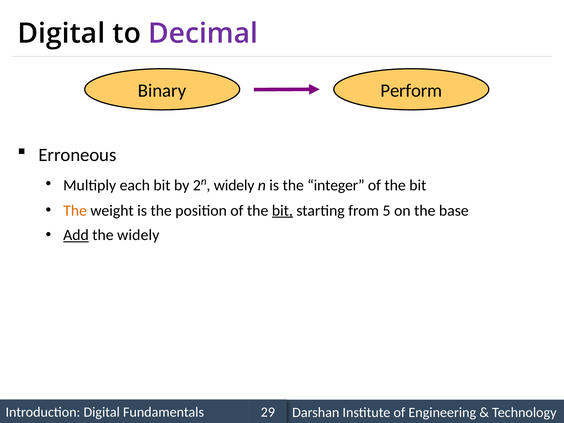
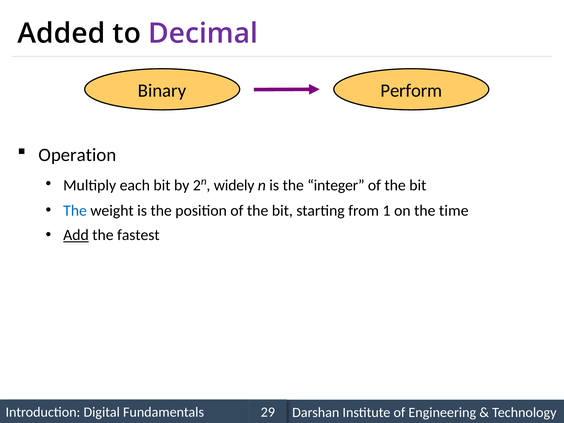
Digital at (61, 33): Digital -> Added
Erroneous: Erroneous -> Operation
The at (75, 211) colour: orange -> blue
bit at (282, 211) underline: present -> none
5: 5 -> 1
base: base -> time
the widely: widely -> fastest
